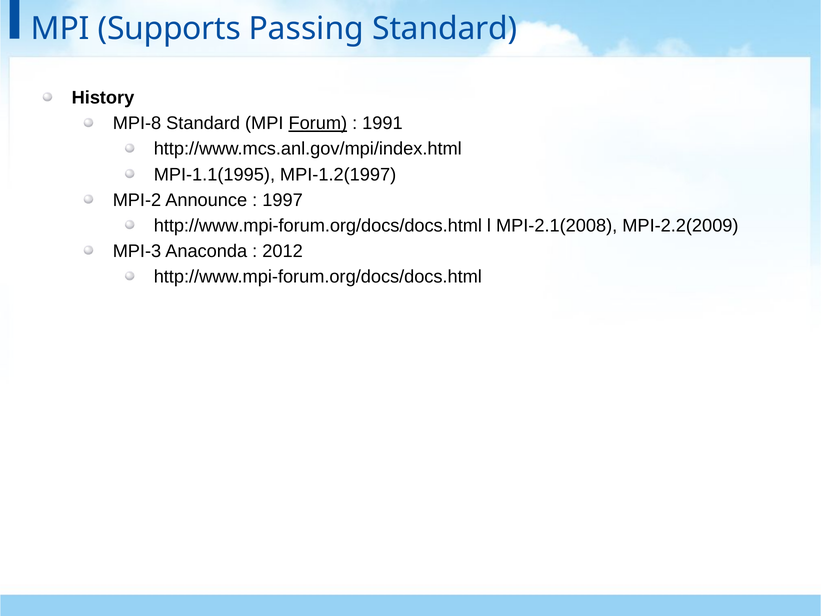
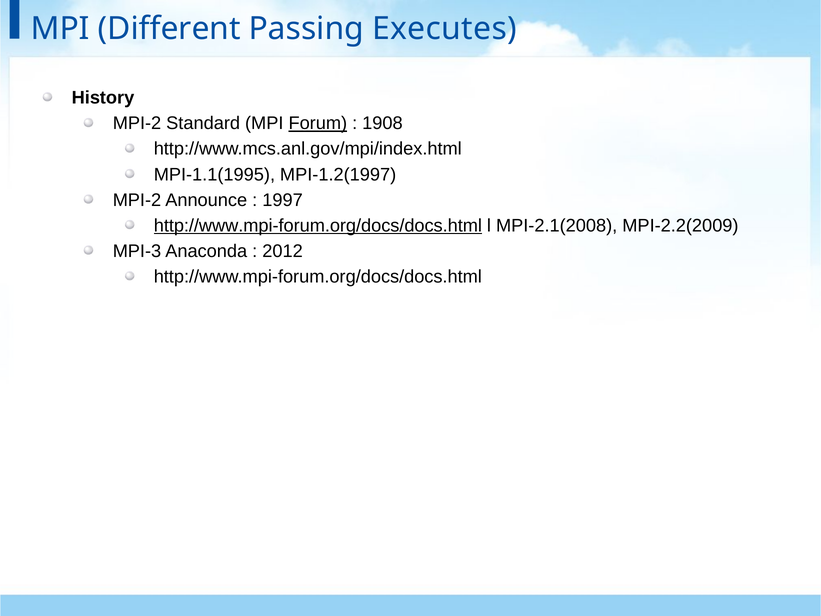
Supports: Supports -> Different
Passing Standard: Standard -> Executes
MPI-8 at (137, 123): MPI-8 -> MPI-2
1991: 1991 -> 1908
http://www.mpi-forum.org/docs/docs.html at (318, 226) underline: none -> present
